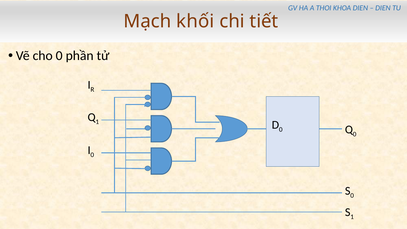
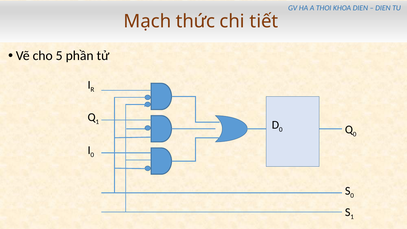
khối: khối -> thức
cho 0: 0 -> 5
